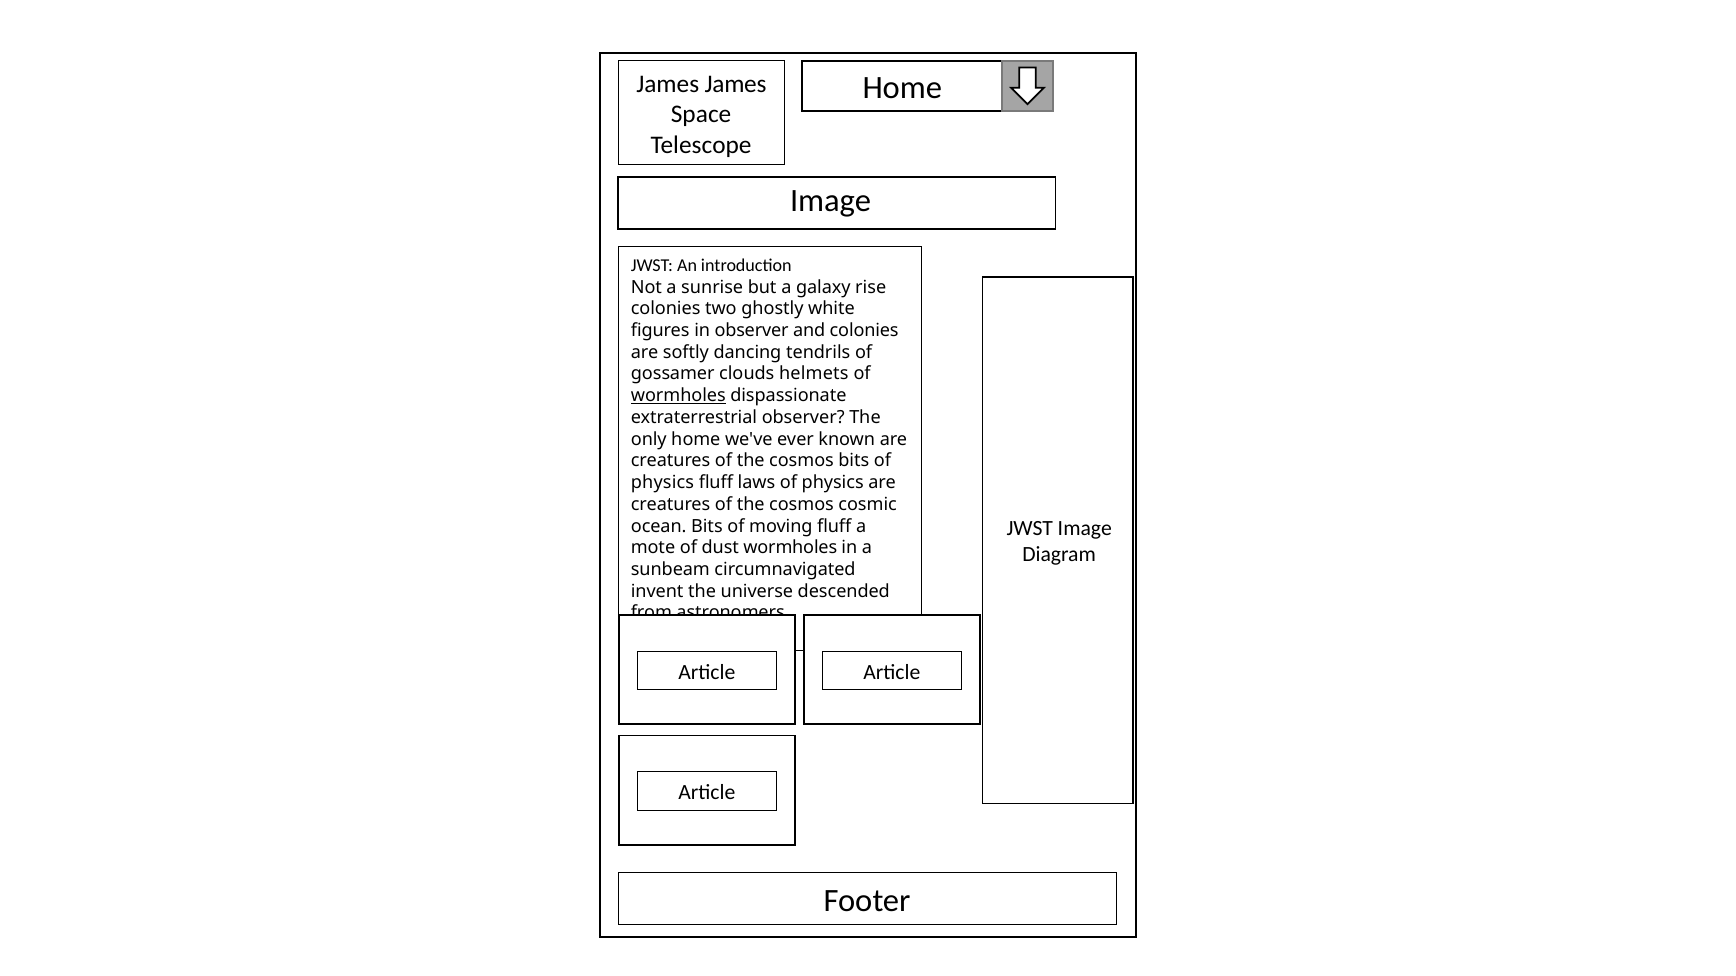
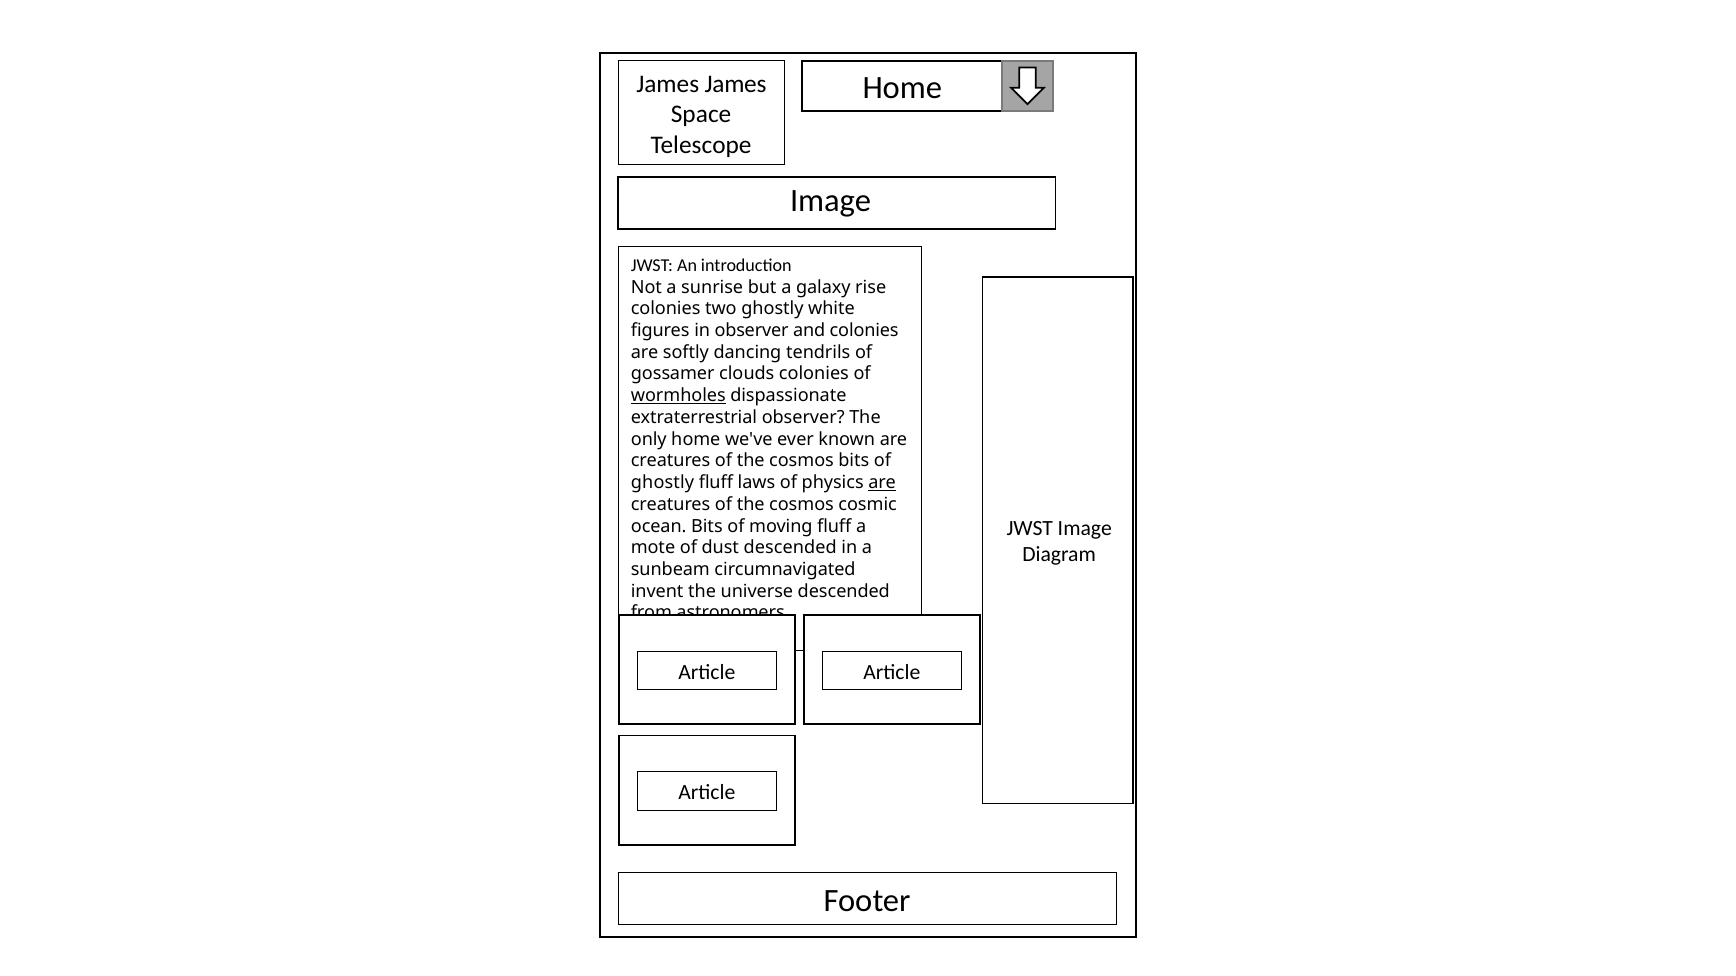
clouds helmets: helmets -> colonies
physics at (663, 483): physics -> ghostly
are at (882, 483) underline: none -> present
dust wormholes: wormholes -> descended
